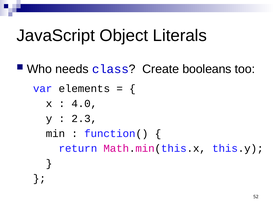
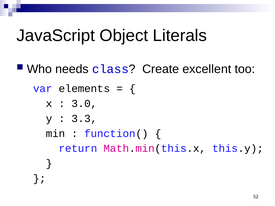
booleans: booleans -> excellent
4.0: 4.0 -> 3.0
2.3: 2.3 -> 3.3
